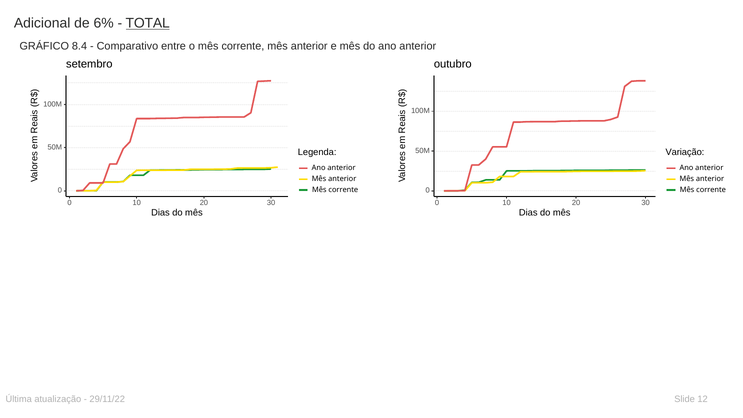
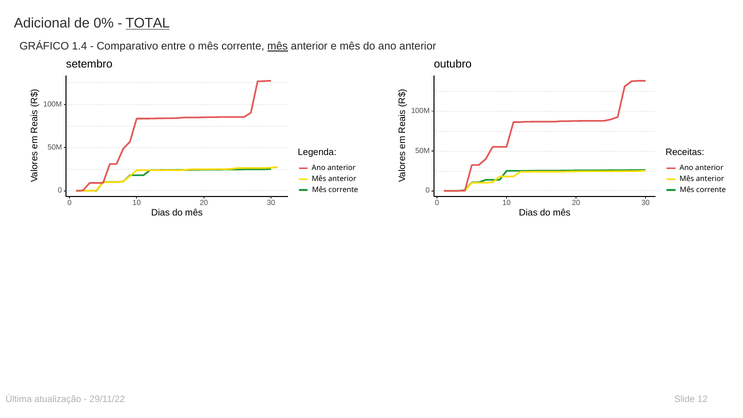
6%: 6% -> 0%
8.4: 8.4 -> 1.4
mês at (278, 46) underline: none -> present
Variação: Variação -> Receitas
